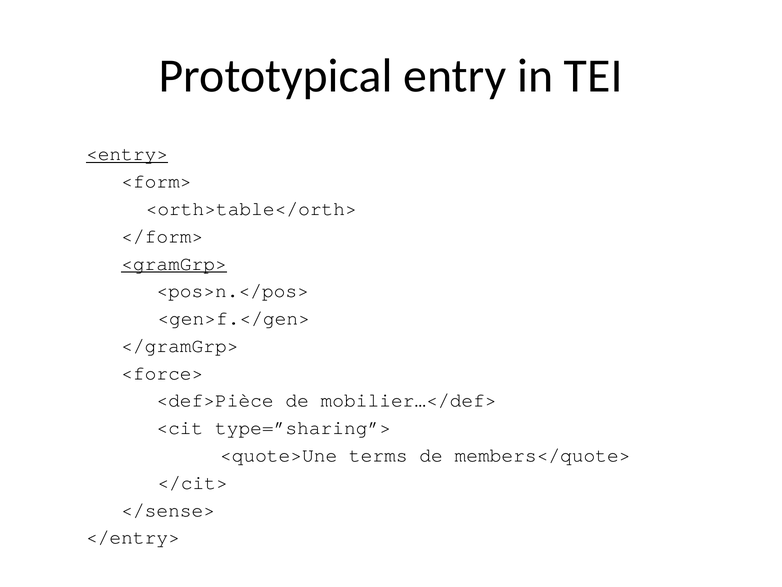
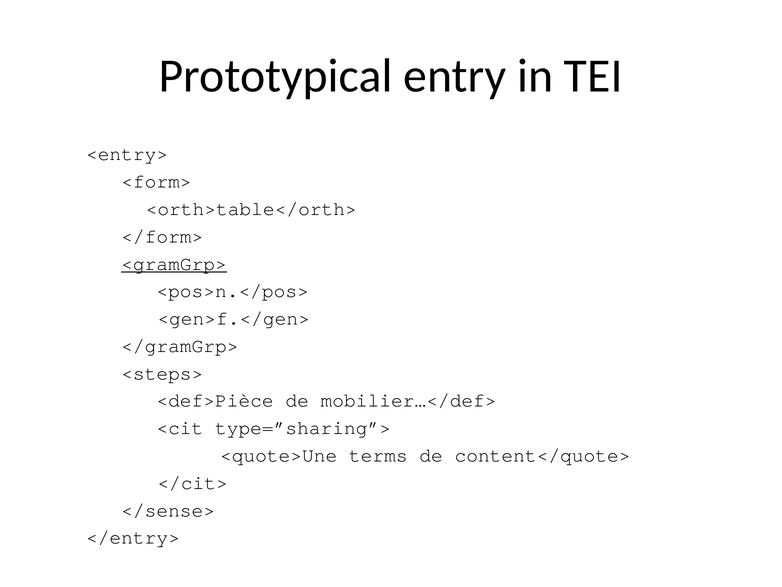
<entry> underline: present -> none
<force>: <force> -> <steps>
members</quote>: members</quote> -> content</quote>
